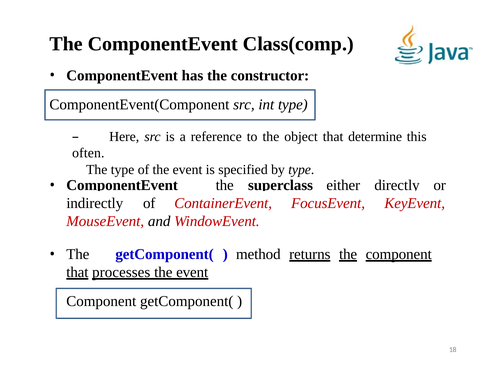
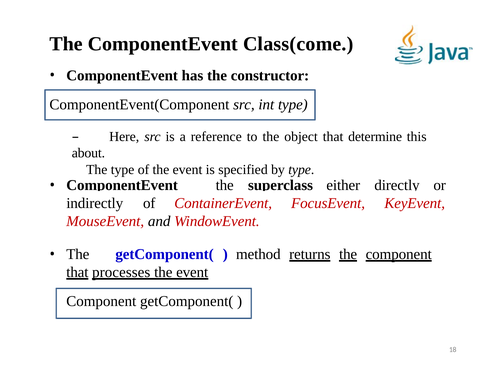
Class(comp: Class(comp -> Class(come
often: often -> about
